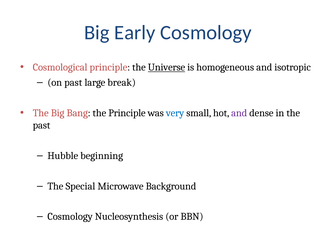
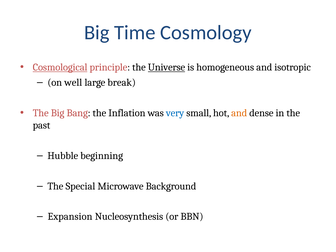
Early: Early -> Time
Cosmological underline: none -> present
on past: past -> well
the Principle: Principle -> Inflation
and at (239, 113) colour: purple -> orange
Cosmology at (70, 217): Cosmology -> Expansion
